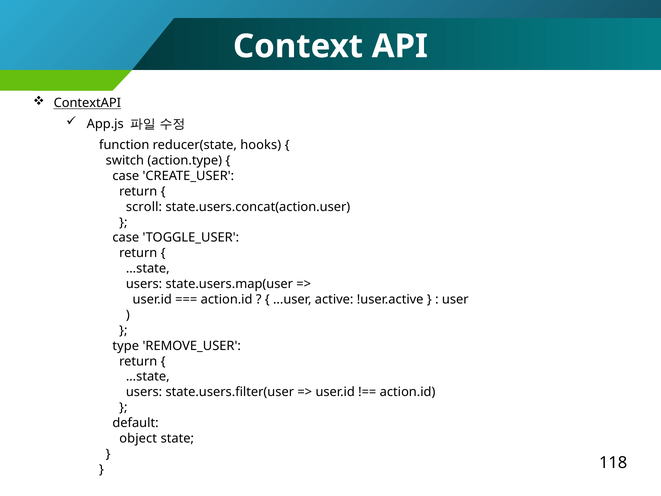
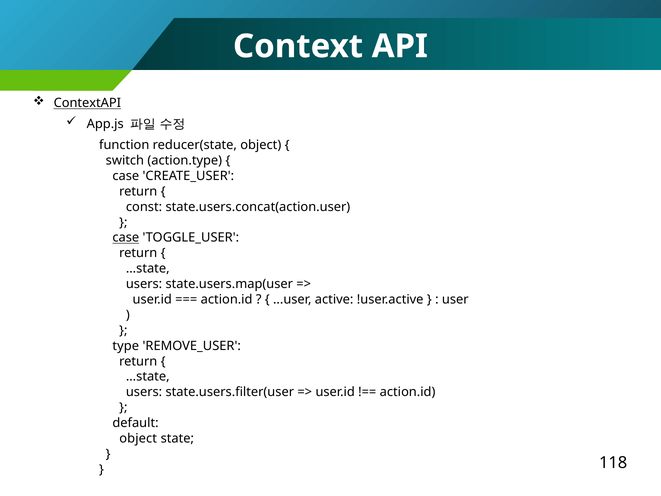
reducer(state hooks: hooks -> object
scroll: scroll -> const
case at (126, 238) underline: none -> present
